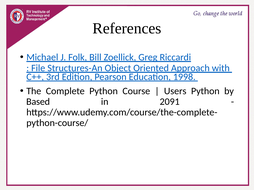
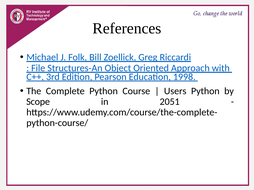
Based: Based -> Scope
2091: 2091 -> 2051
